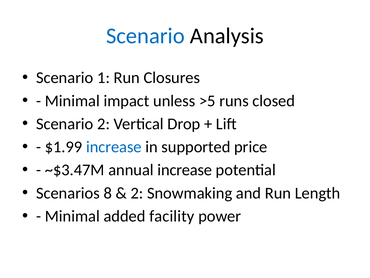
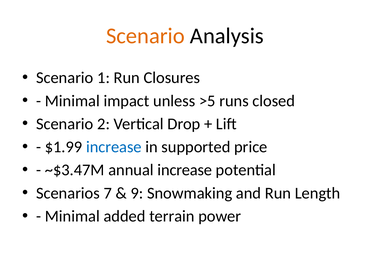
Scenario at (145, 36) colour: blue -> orange
8: 8 -> 7
2 at (137, 193): 2 -> 9
facility: facility -> terrain
